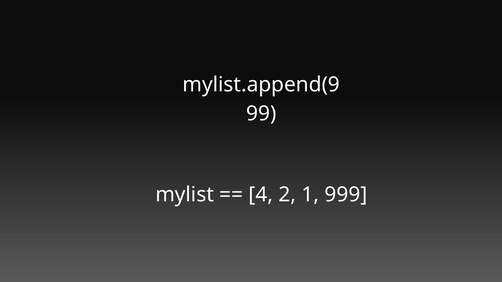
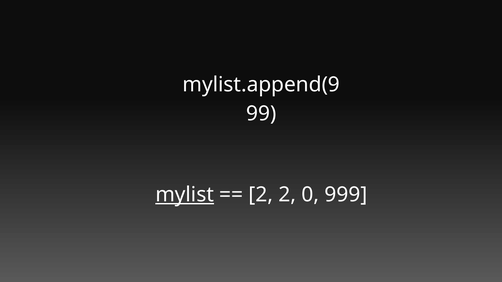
mylist underline: none -> present
4 at (261, 195): 4 -> 2
1: 1 -> 0
